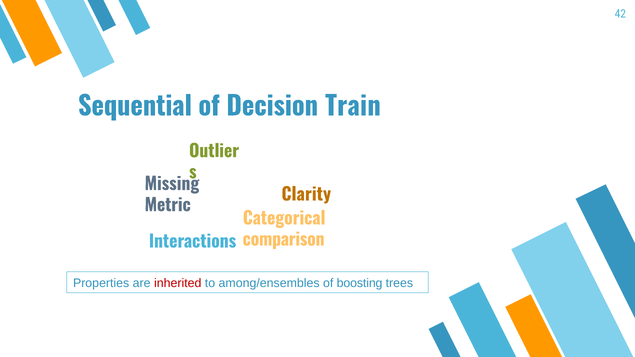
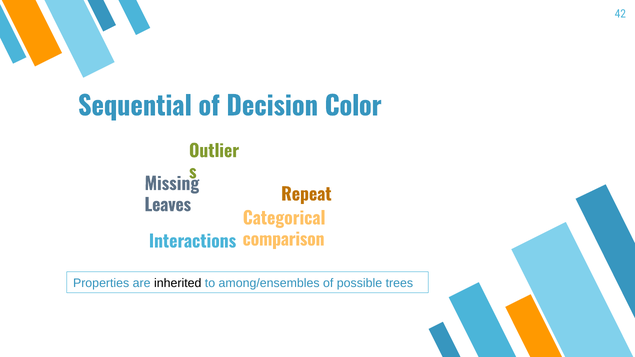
Train: Train -> Color
Clarity: Clarity -> Repeat
Metric: Metric -> Leaves
inherited colour: red -> black
boosting: boosting -> possible
